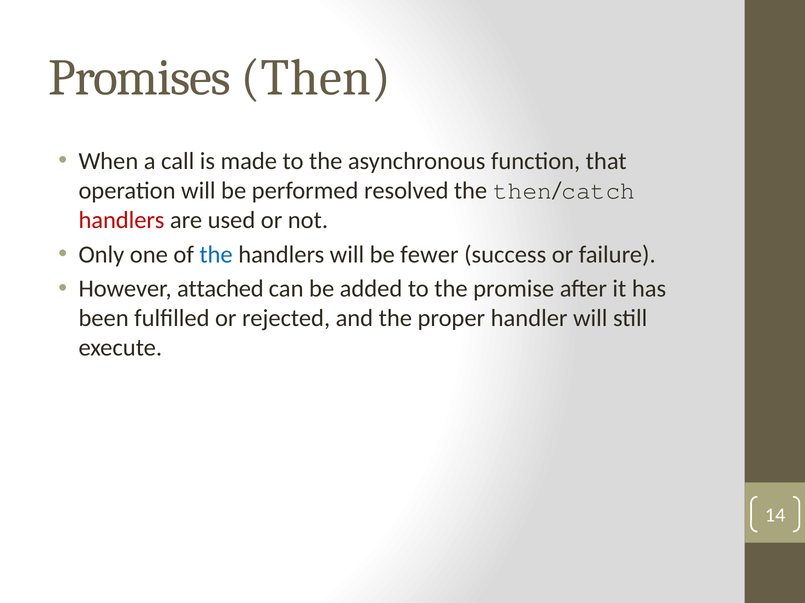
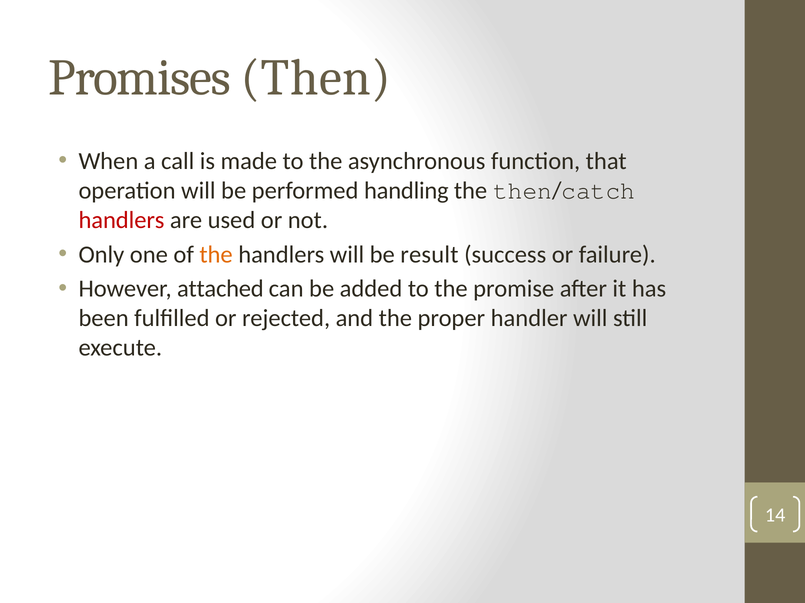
resolved: resolved -> handling
the at (216, 255) colour: blue -> orange
fewer: fewer -> result
